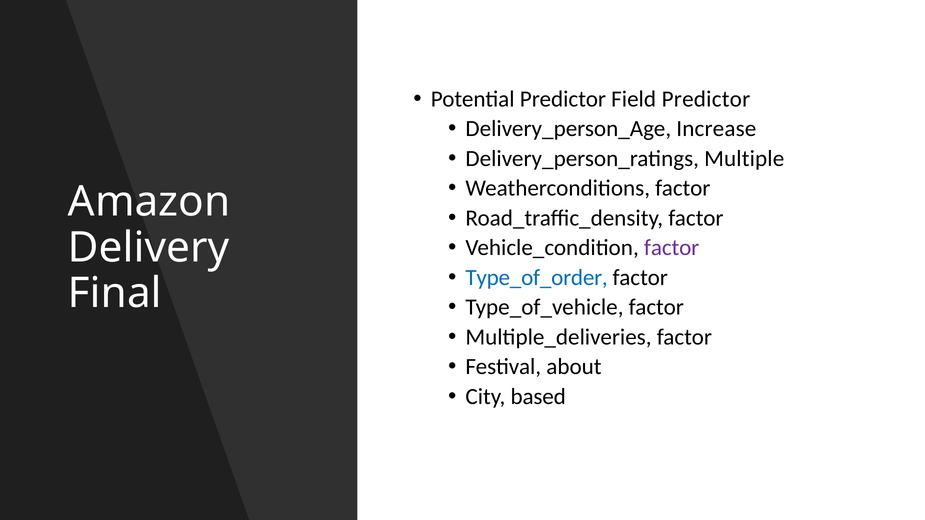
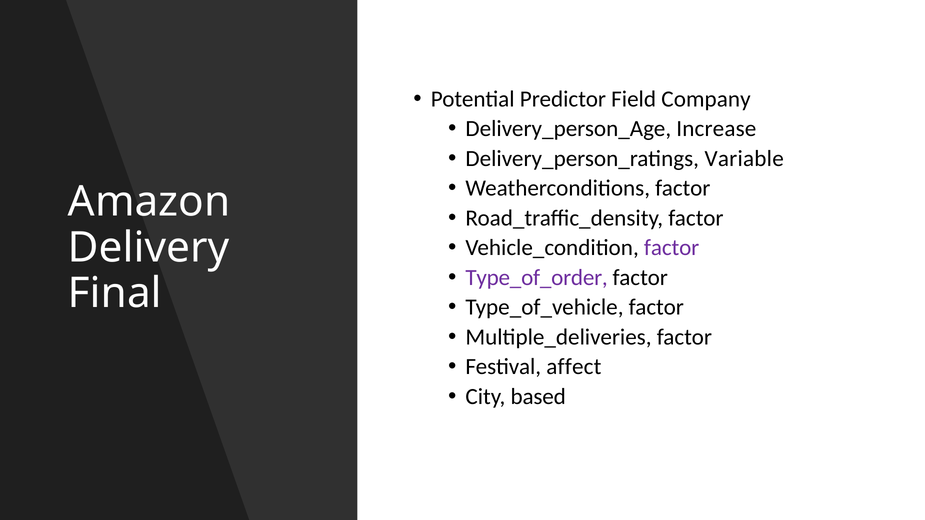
Field Predictor: Predictor -> Company
Multiple: Multiple -> Variable
Type_of_order colour: blue -> purple
about: about -> affect
